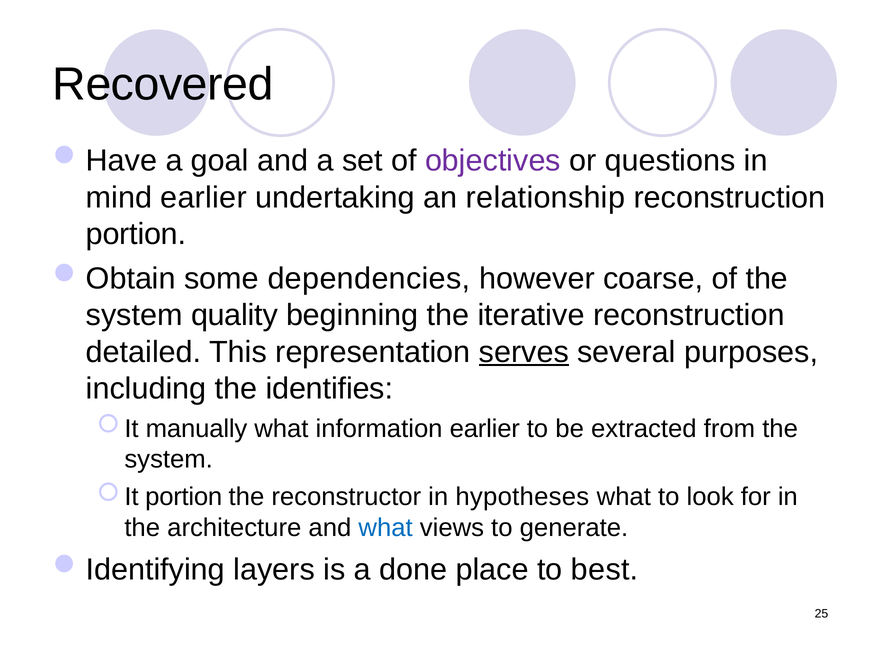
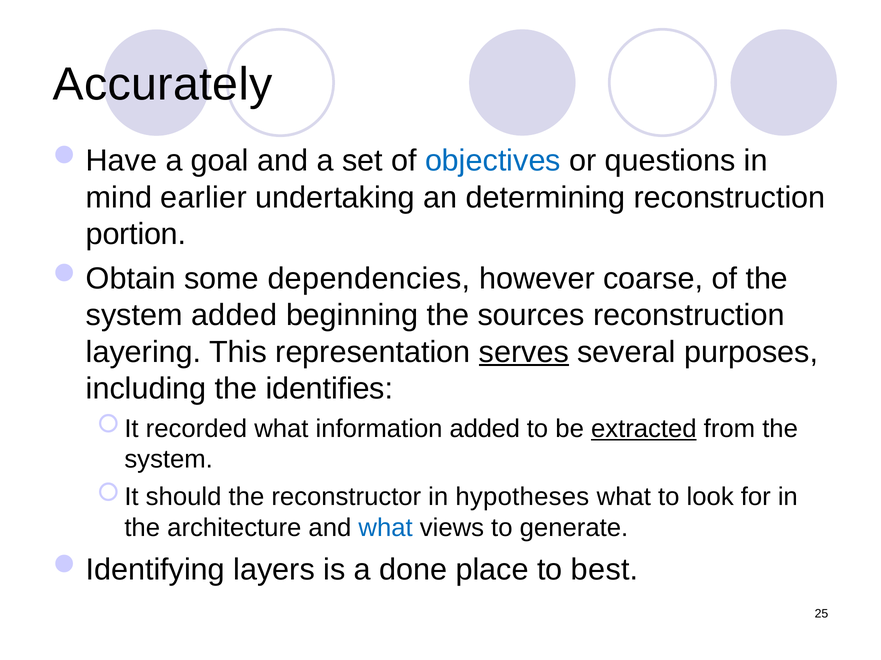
Recovered: Recovered -> Accurately
objectives colour: purple -> blue
relationship: relationship -> determining
system quality: quality -> added
iterative: iterative -> sources
detailed: detailed -> layering
manually: manually -> recorded
information earlier: earlier -> added
extracted underline: none -> present
portion at (184, 497): portion -> should
